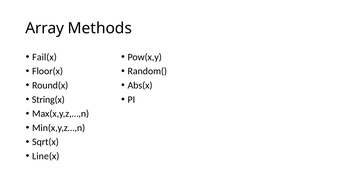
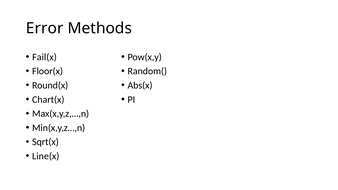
Array: Array -> Error
String(x: String(x -> Chart(x
